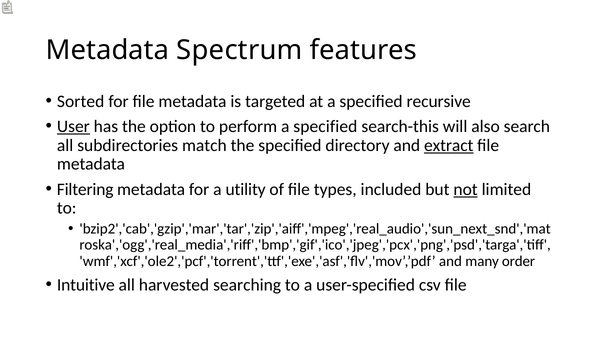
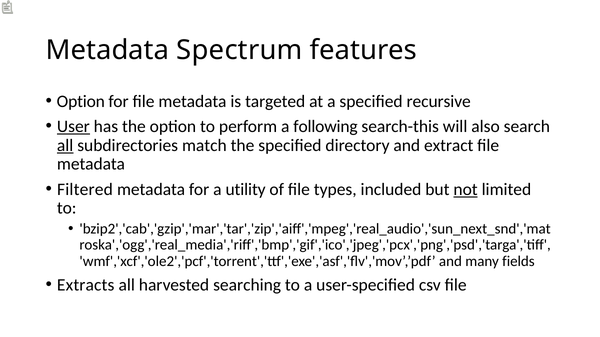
Sorted at (81, 101): Sorted -> Option
perform a specified: specified -> following
all at (65, 146) underline: none -> present
extract underline: present -> none
Filtering: Filtering -> Filtered
order: order -> fields
Intuitive: Intuitive -> Extracts
